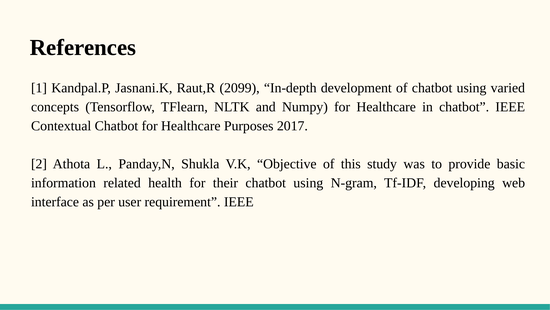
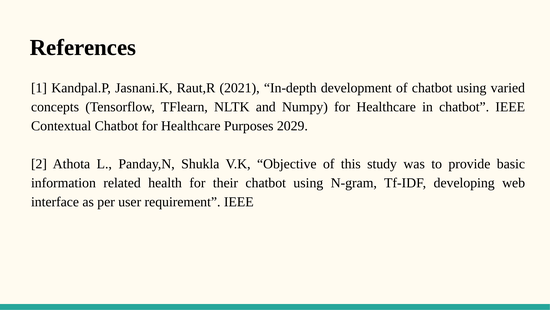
2099: 2099 -> 2021
2017: 2017 -> 2029
